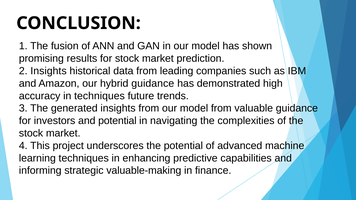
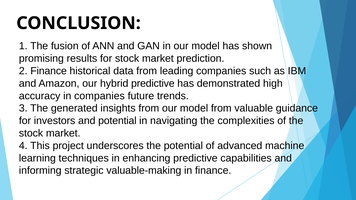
2 Insights: Insights -> Finance
hybrid guidance: guidance -> predictive
in techniques: techniques -> companies
